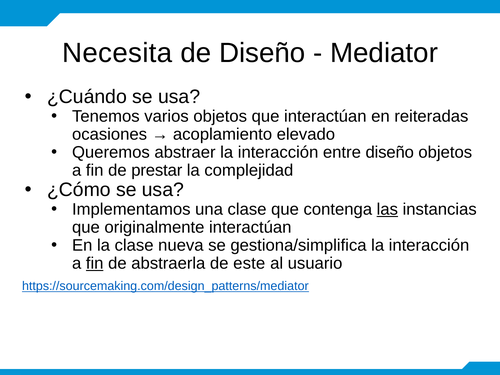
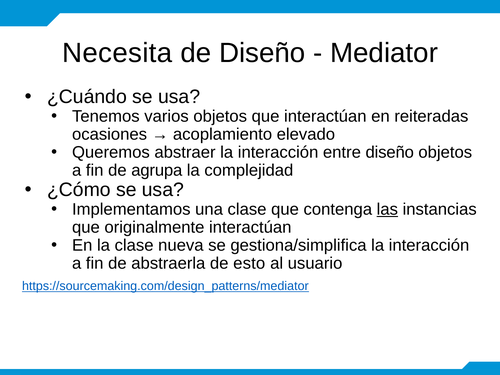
prestar: prestar -> agrupa
fin at (95, 263) underline: present -> none
este: este -> esto
